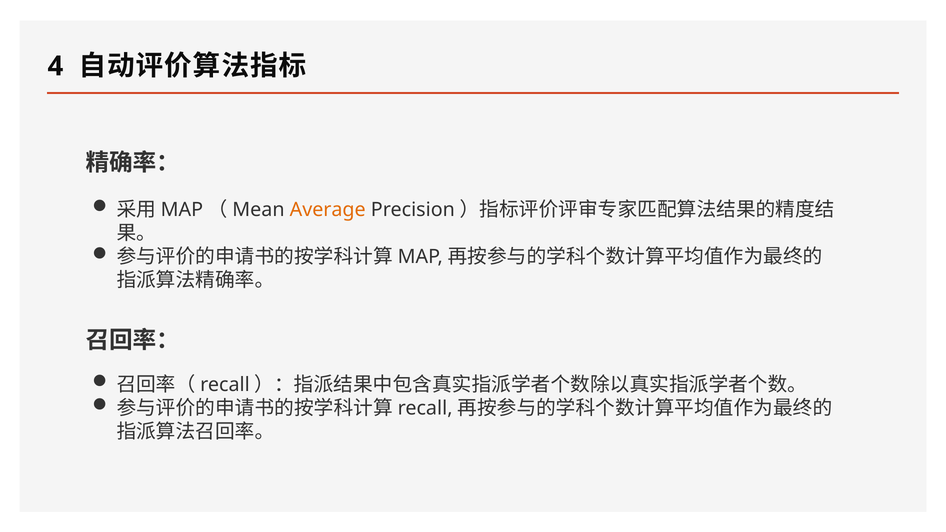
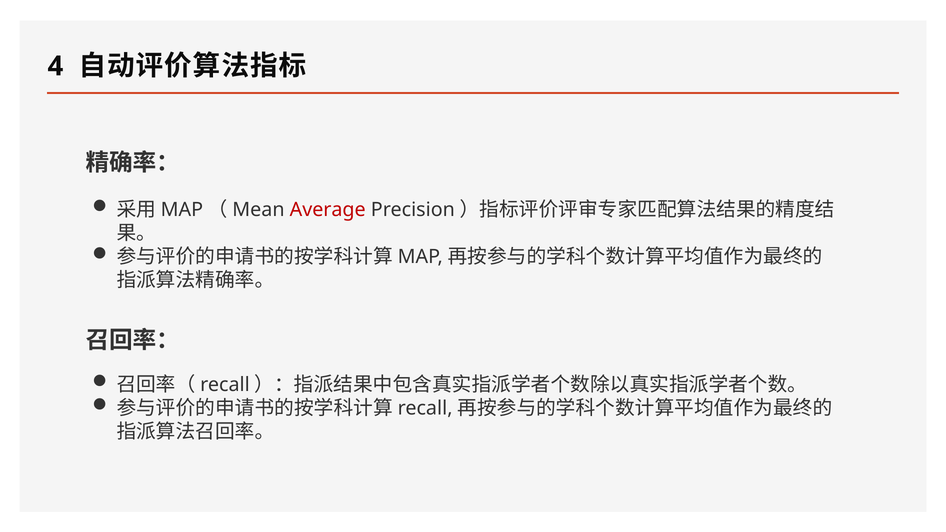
Average colour: orange -> red
